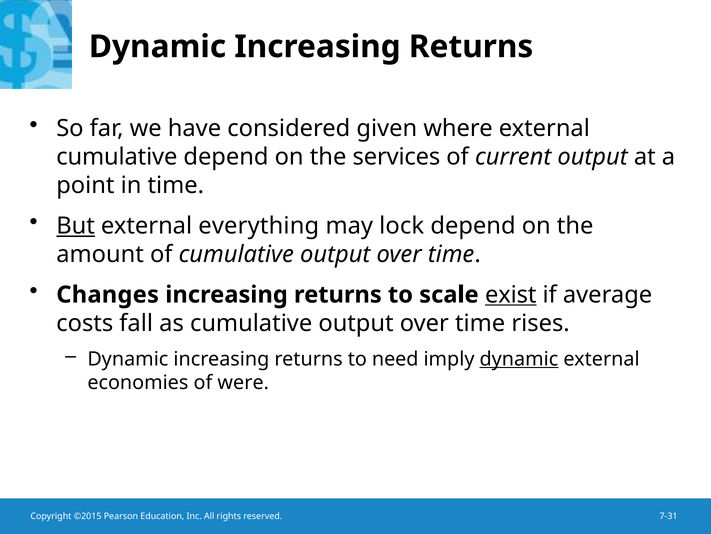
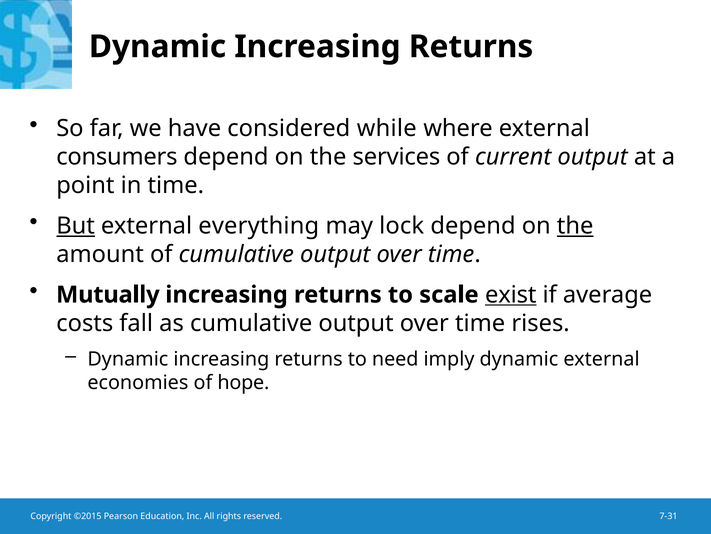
given: given -> while
cumulative at (117, 157): cumulative -> consumers
the at (575, 226) underline: none -> present
Changes: Changes -> Mutually
dynamic at (519, 358) underline: present -> none
were: were -> hope
